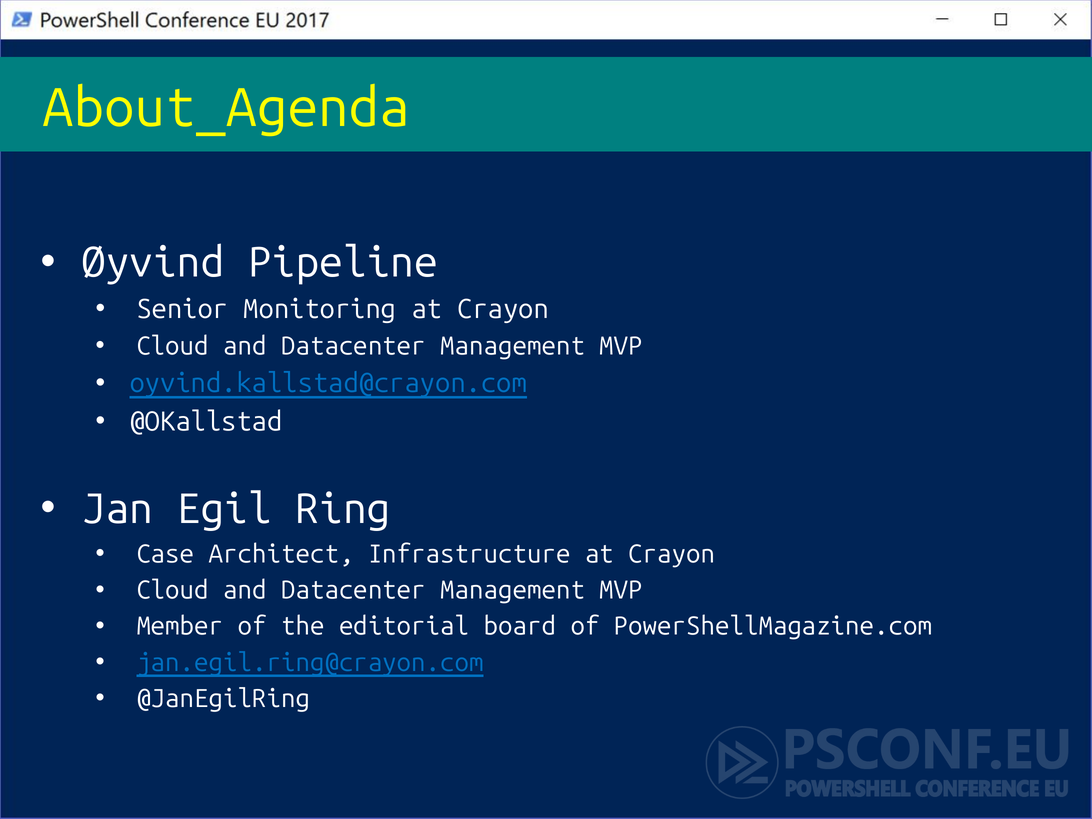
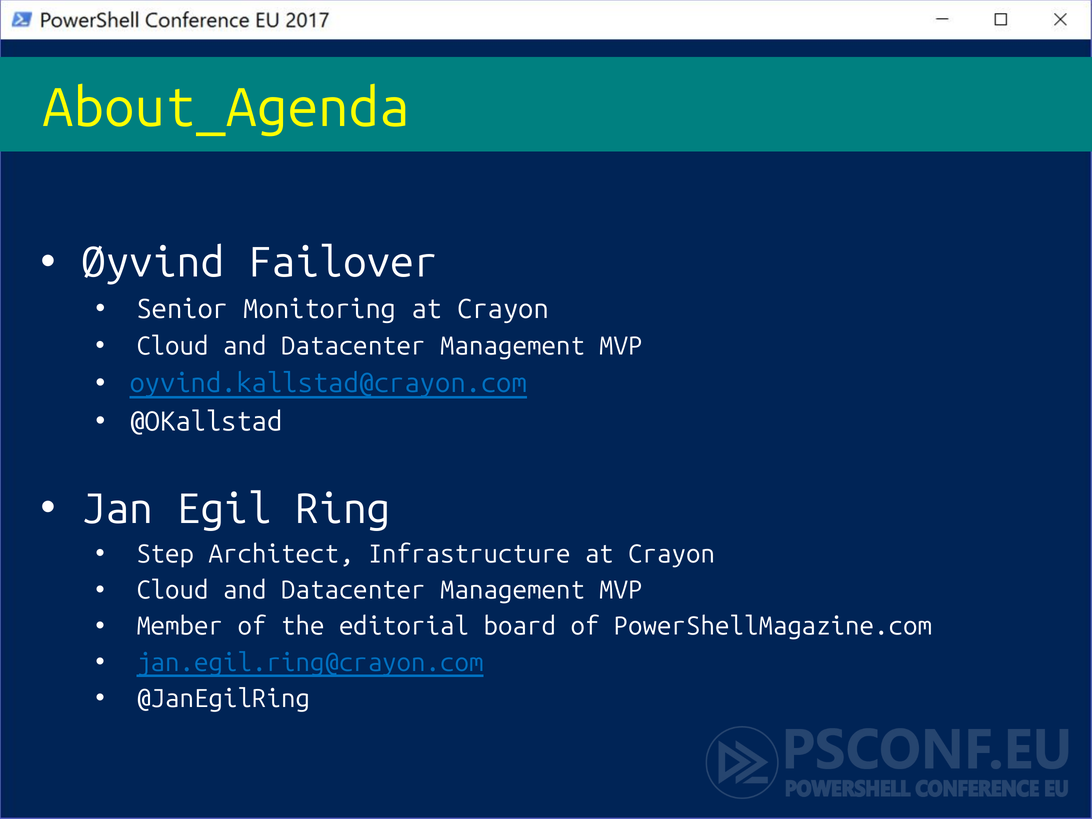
Pipeline: Pipeline -> Failover
Case: Case -> Step
